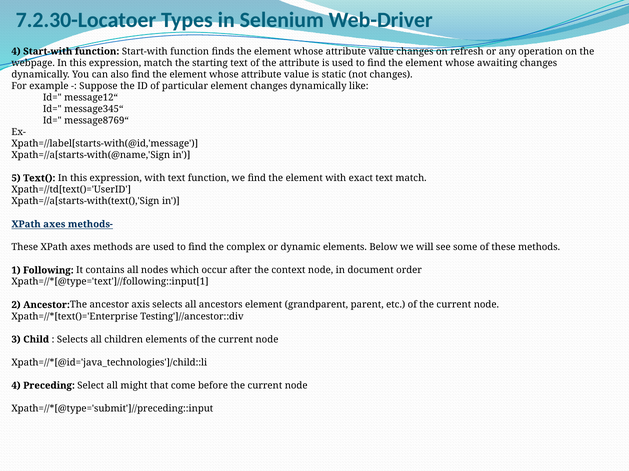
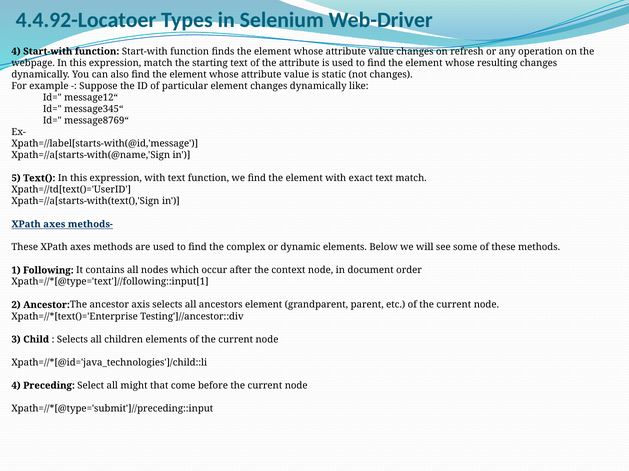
7.2.30-Locatoer: 7.2.30-Locatoer -> 4.4.92-Locatoer
awaiting: awaiting -> resulting
